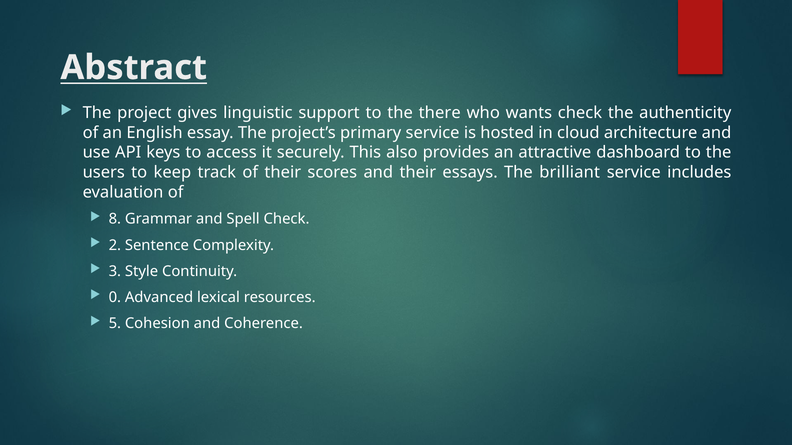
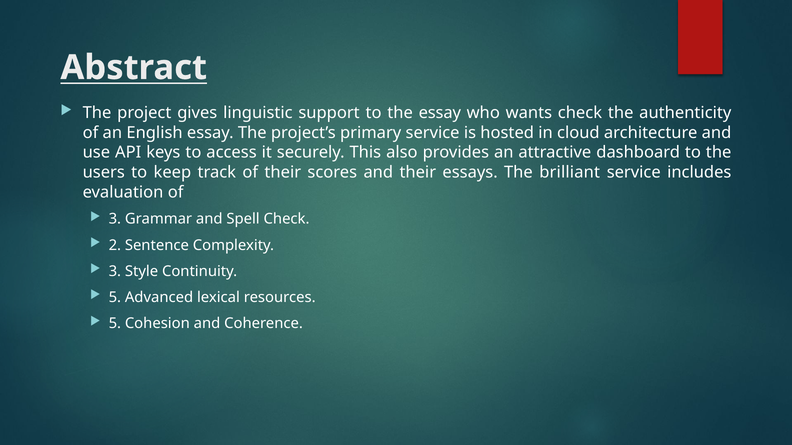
the there: there -> essay
8 at (115, 219): 8 -> 3
0 at (115, 298): 0 -> 5
